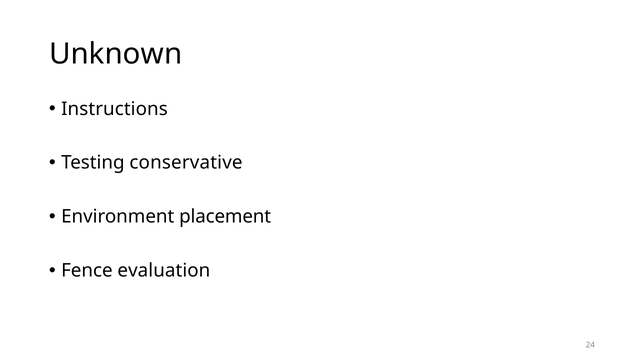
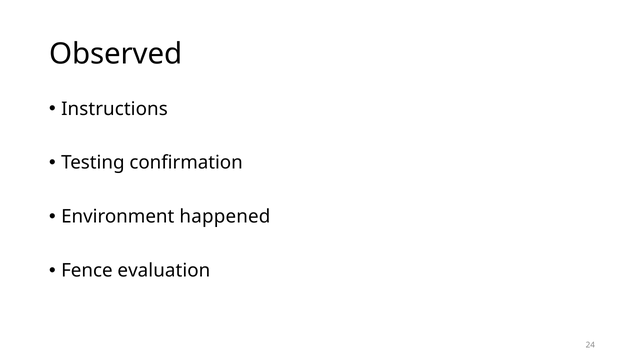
Unknown: Unknown -> Observed
conservative: conservative -> confirmation
placement: placement -> happened
